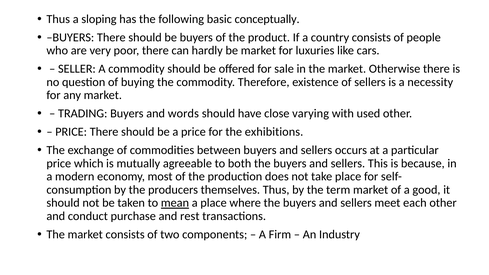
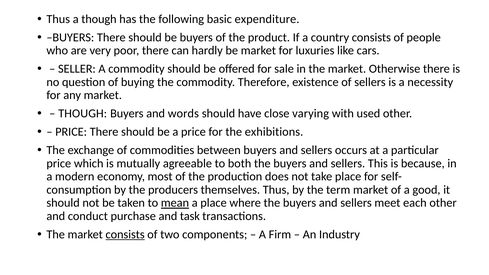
a sloping: sloping -> though
conceptually: conceptually -> expenditure
TRADING at (83, 114): TRADING -> THOUGH
rest: rest -> task
consists at (125, 234) underline: none -> present
